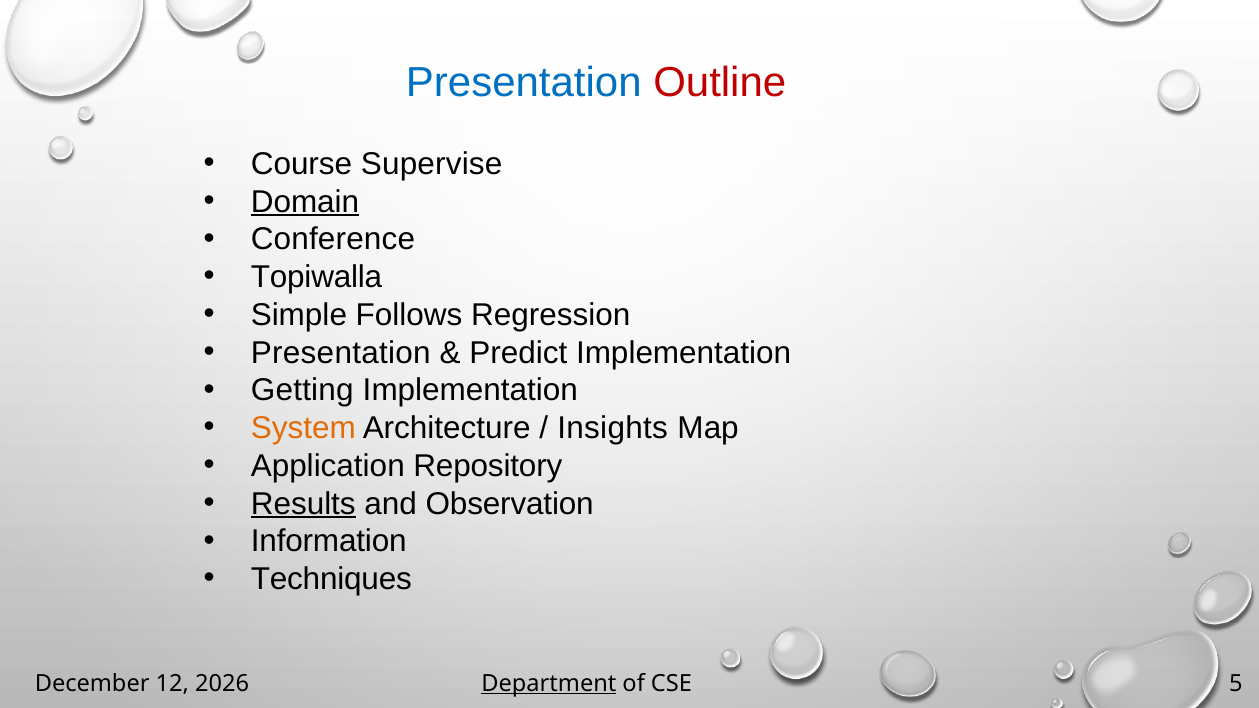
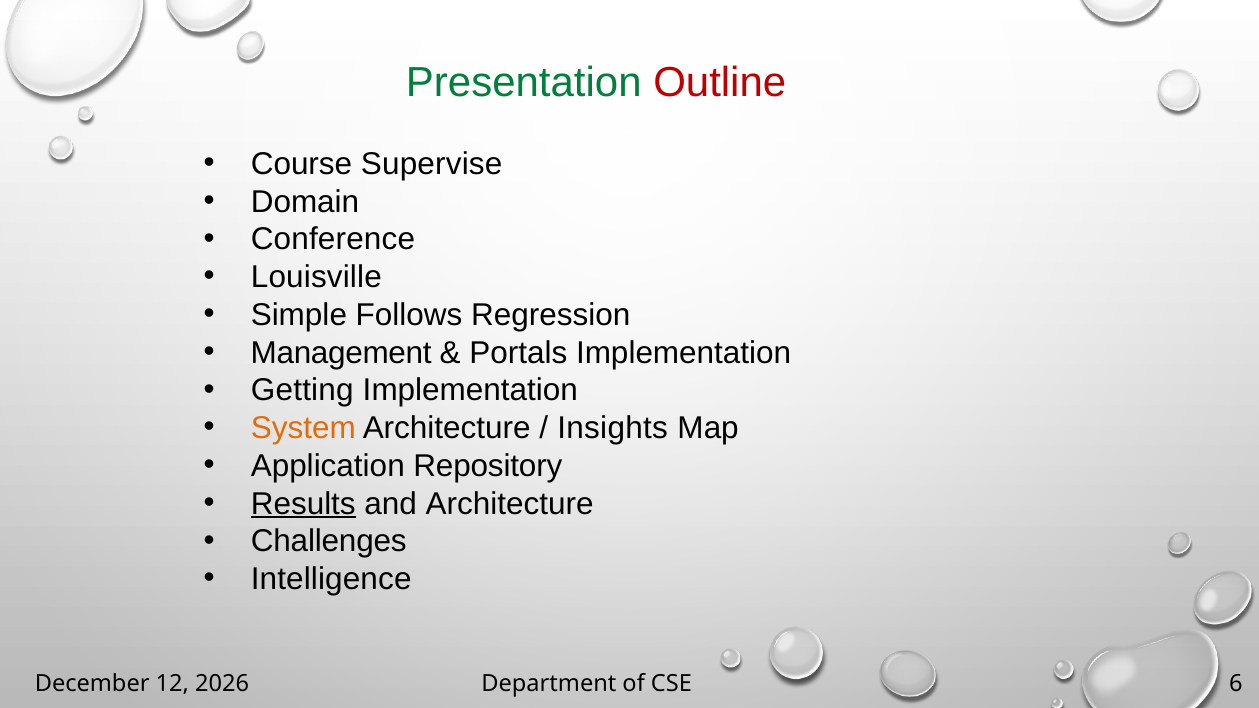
Presentation at (524, 83) colour: blue -> green
Domain underline: present -> none
Topiwalla: Topiwalla -> Louisville
Presentation at (341, 353): Presentation -> Management
Predict: Predict -> Portals
and Observation: Observation -> Architecture
Information: Information -> Challenges
Techniques: Techniques -> Intelligence
Department underline: present -> none
5: 5 -> 6
